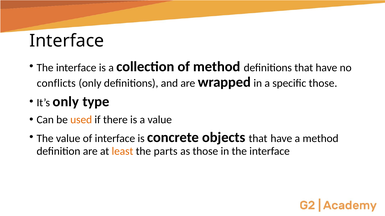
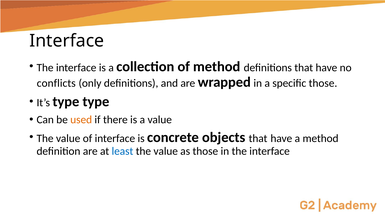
It’s only: only -> type
least colour: orange -> blue
parts at (166, 152): parts -> value
